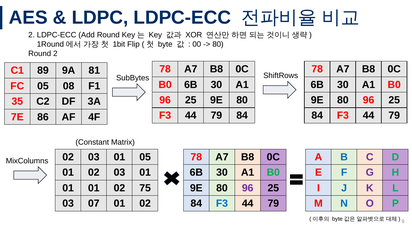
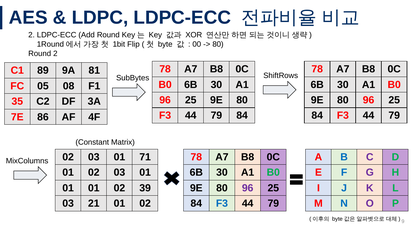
01 05: 05 -> 71
75: 75 -> 39
07: 07 -> 21
